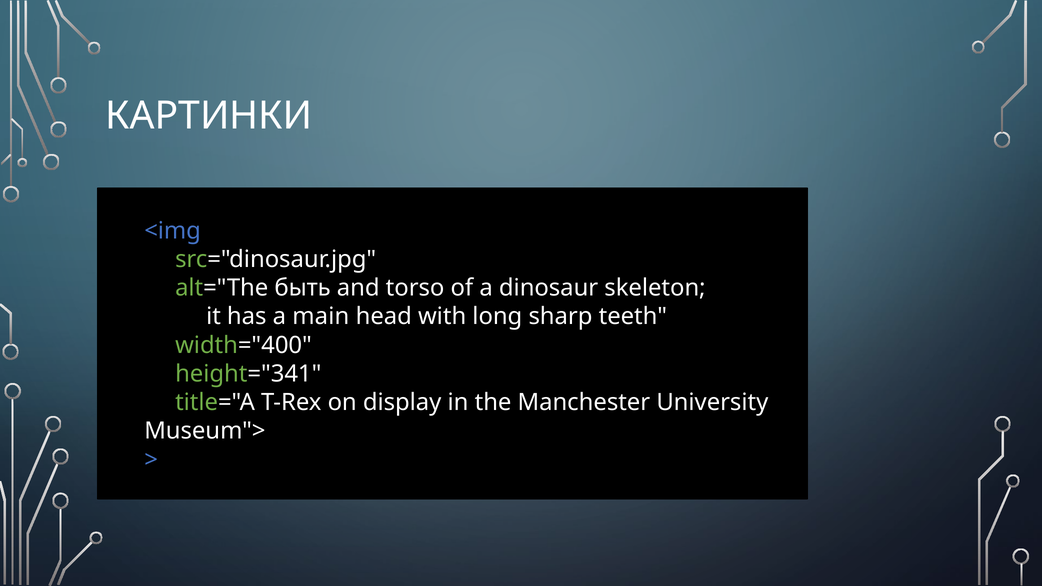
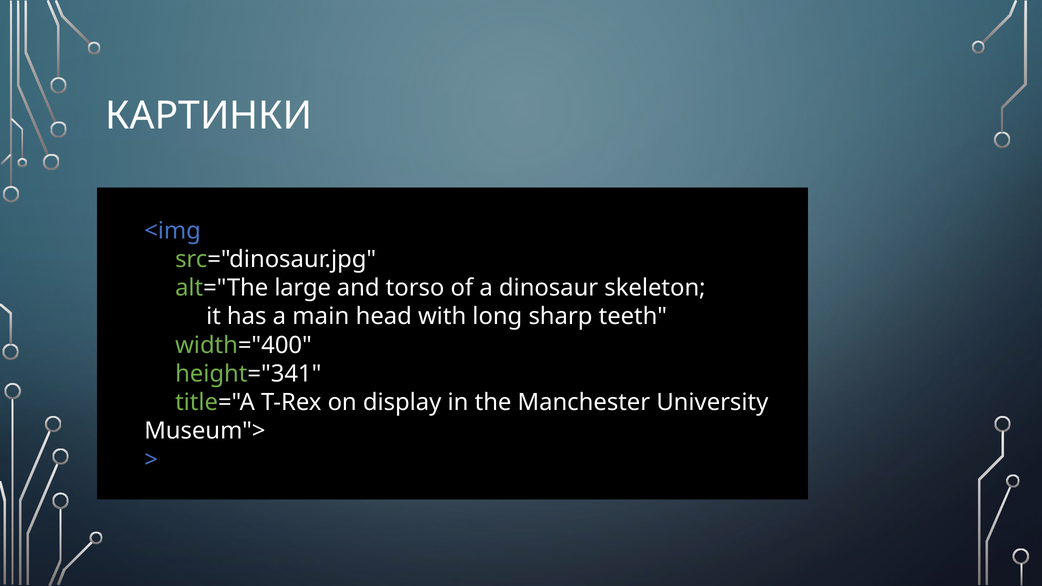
быть: быть -> large
